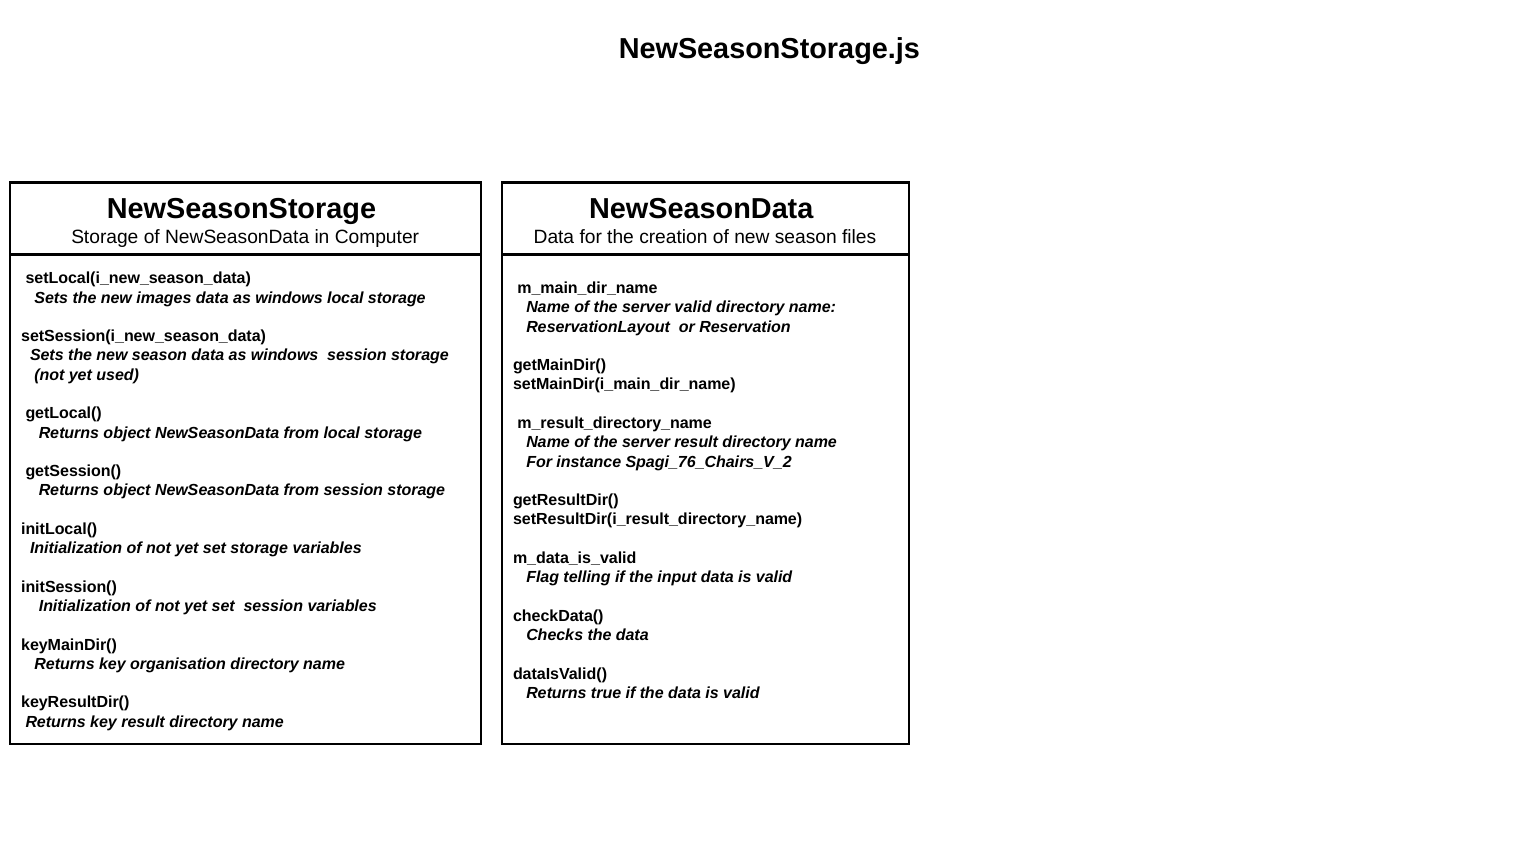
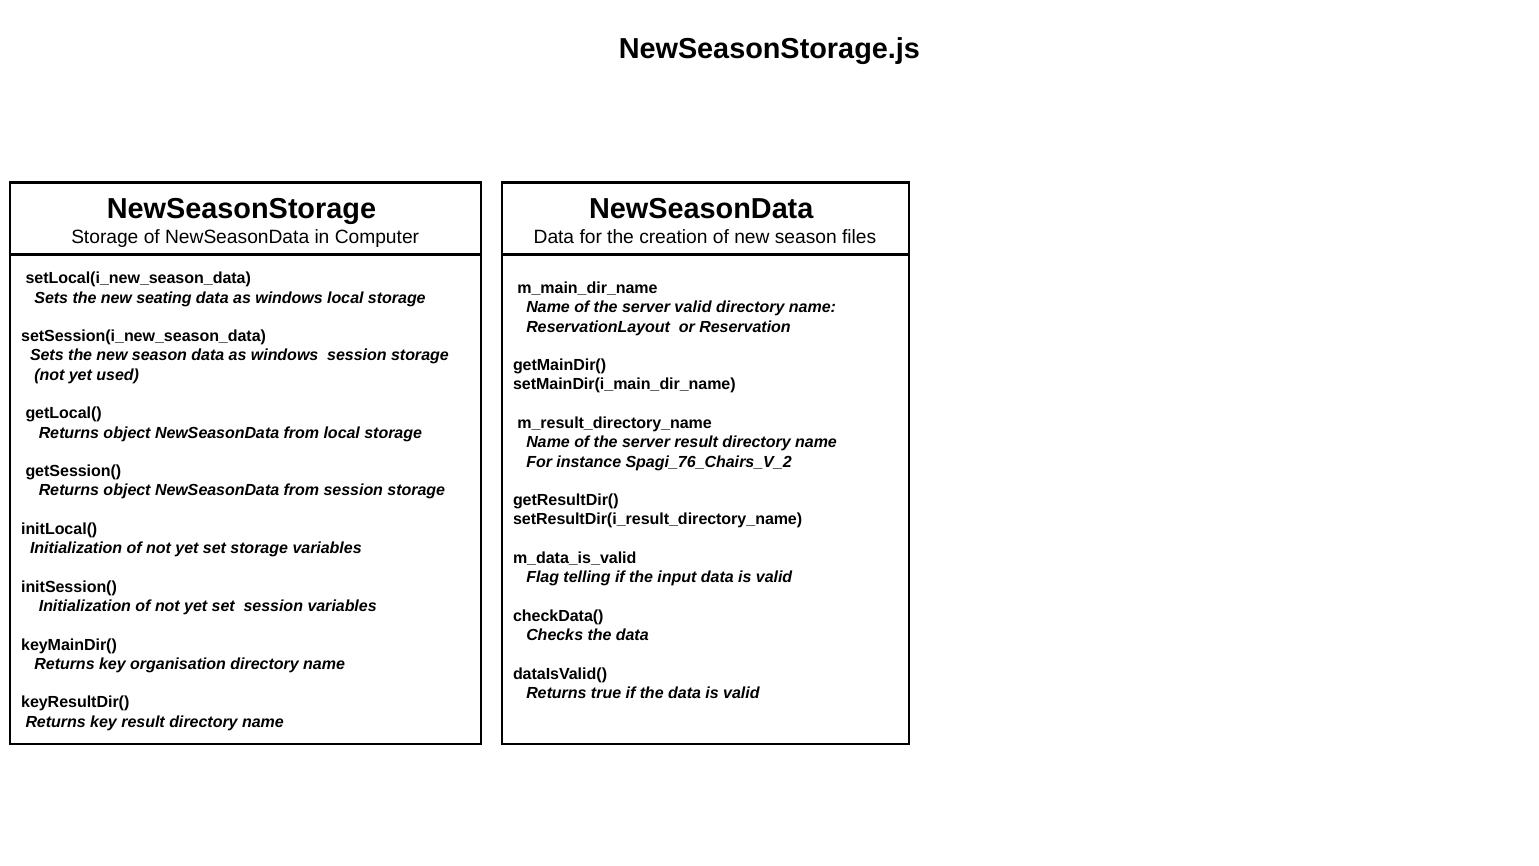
images: images -> seating
